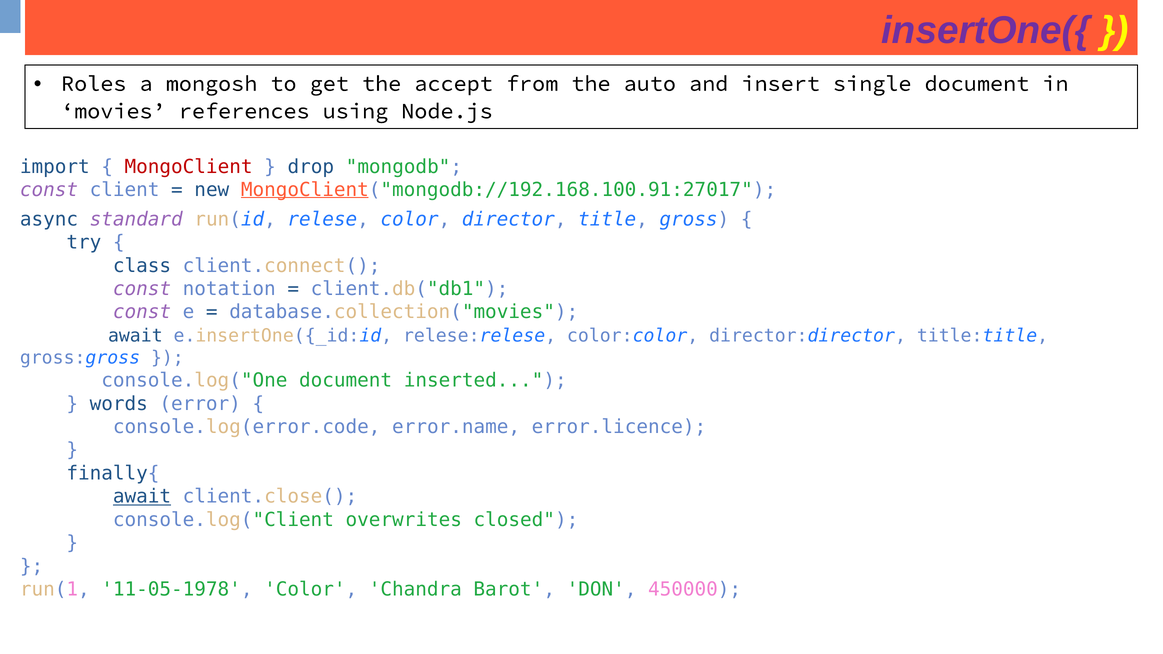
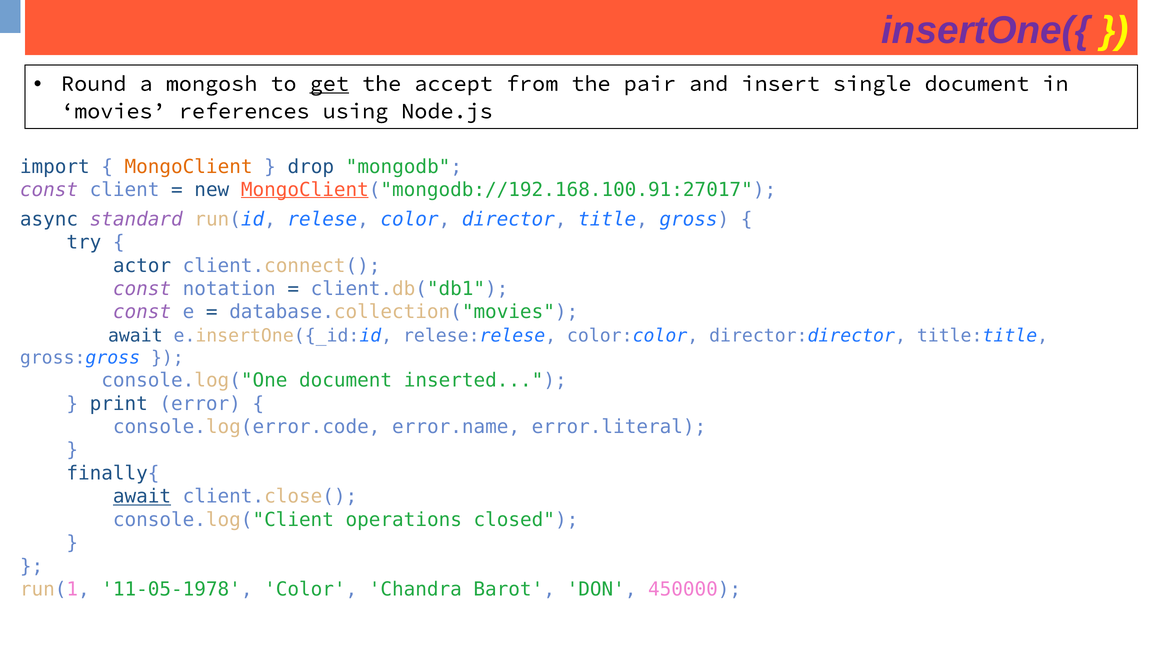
Roles: Roles -> Round
get underline: none -> present
auto: auto -> pair
MongoClient colour: red -> orange
class: class -> actor
words: words -> print
error.licence: error.licence -> error.literal
overwrites: overwrites -> operations
